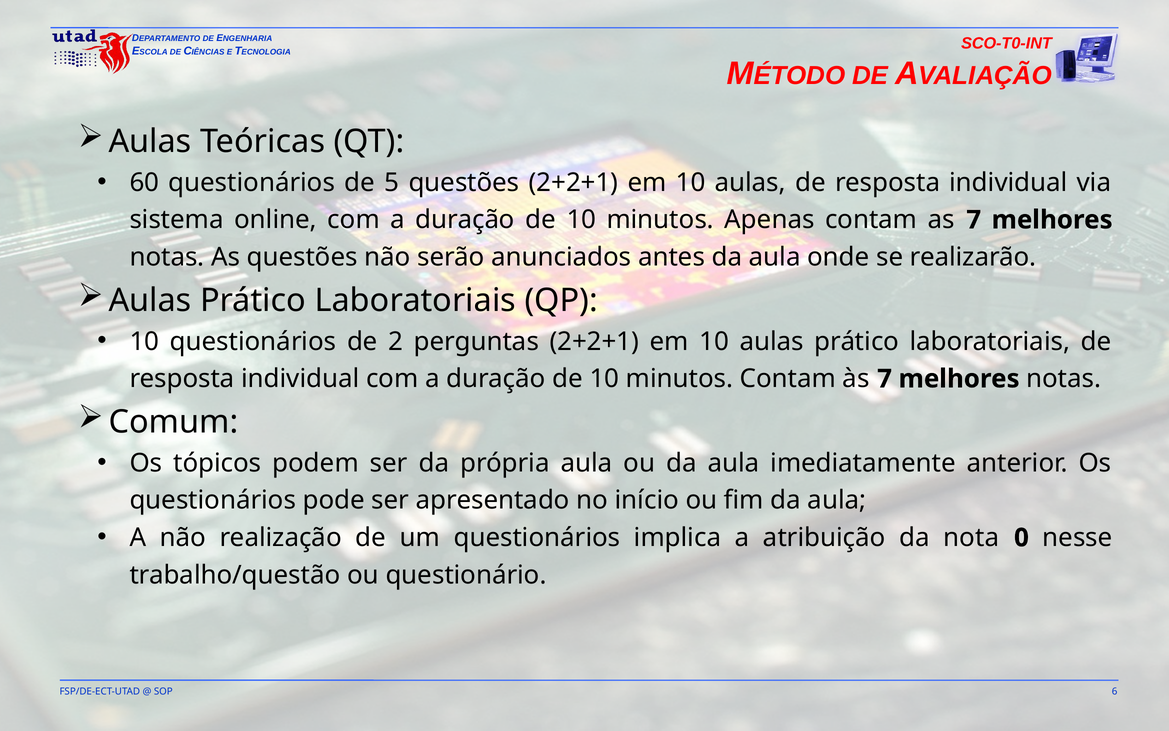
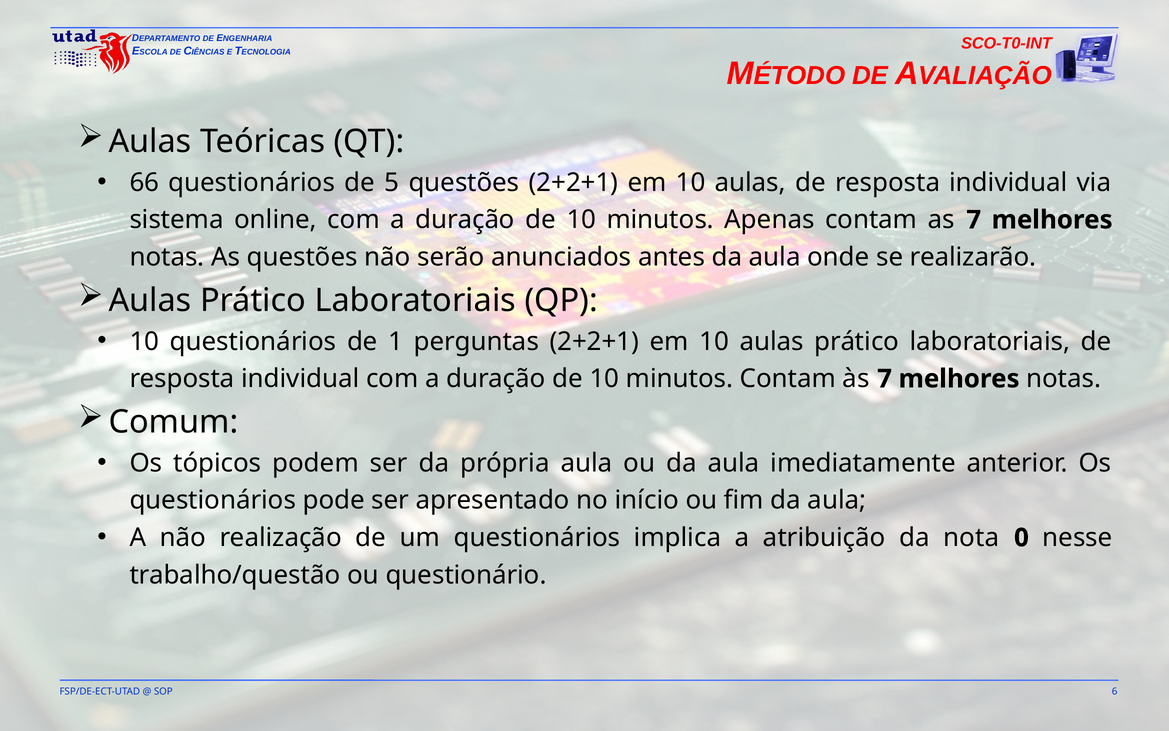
60: 60 -> 66
2: 2 -> 1
